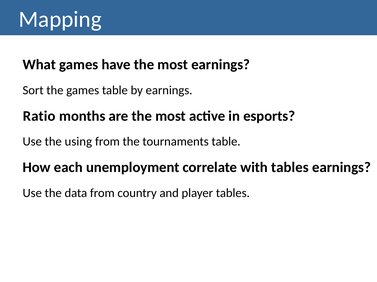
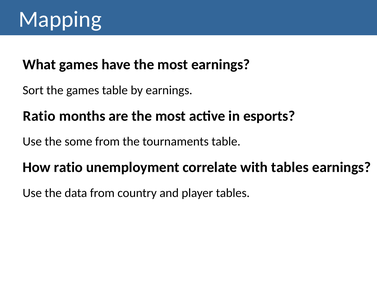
using: using -> some
How each: each -> ratio
